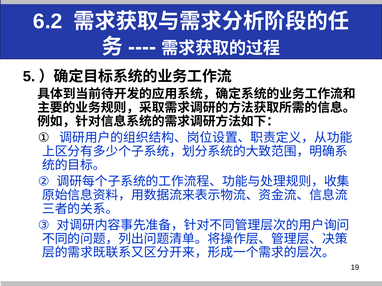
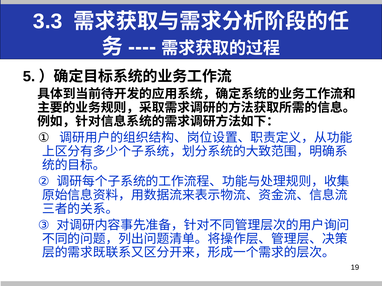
6.2: 6.2 -> 3.3
